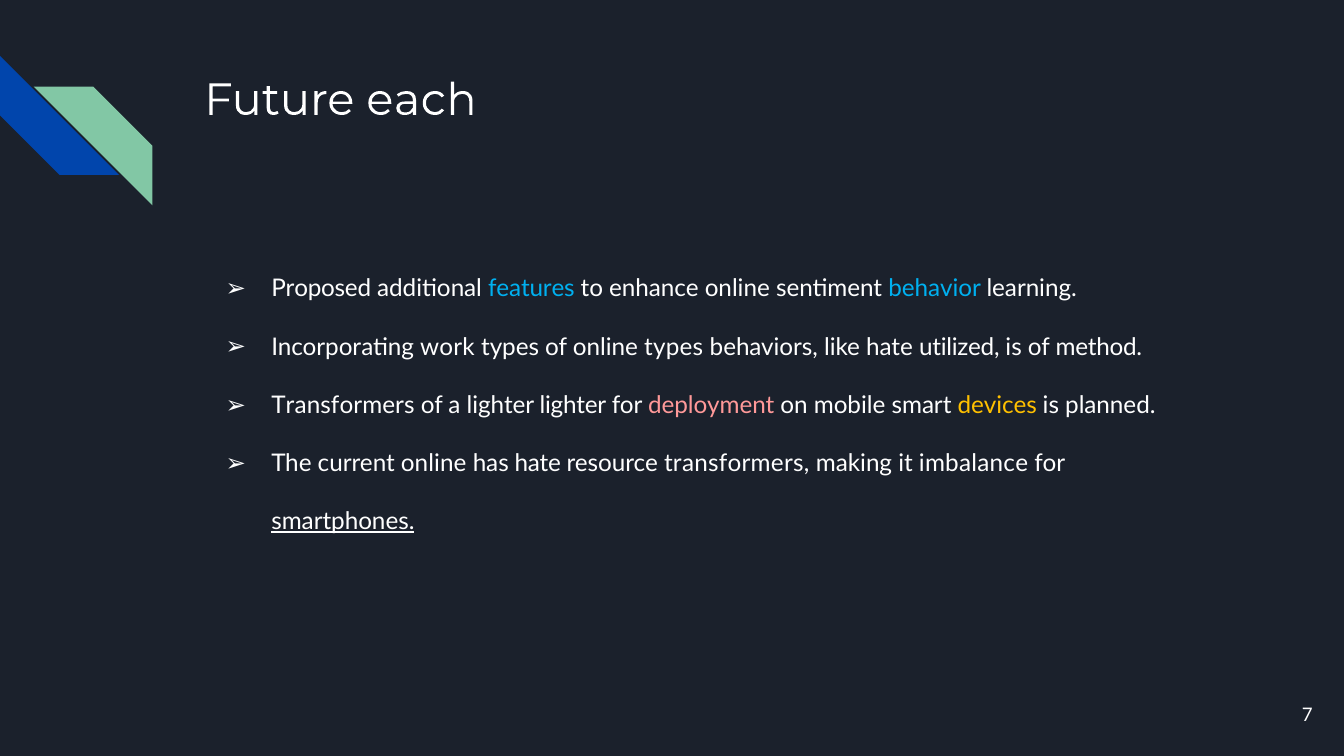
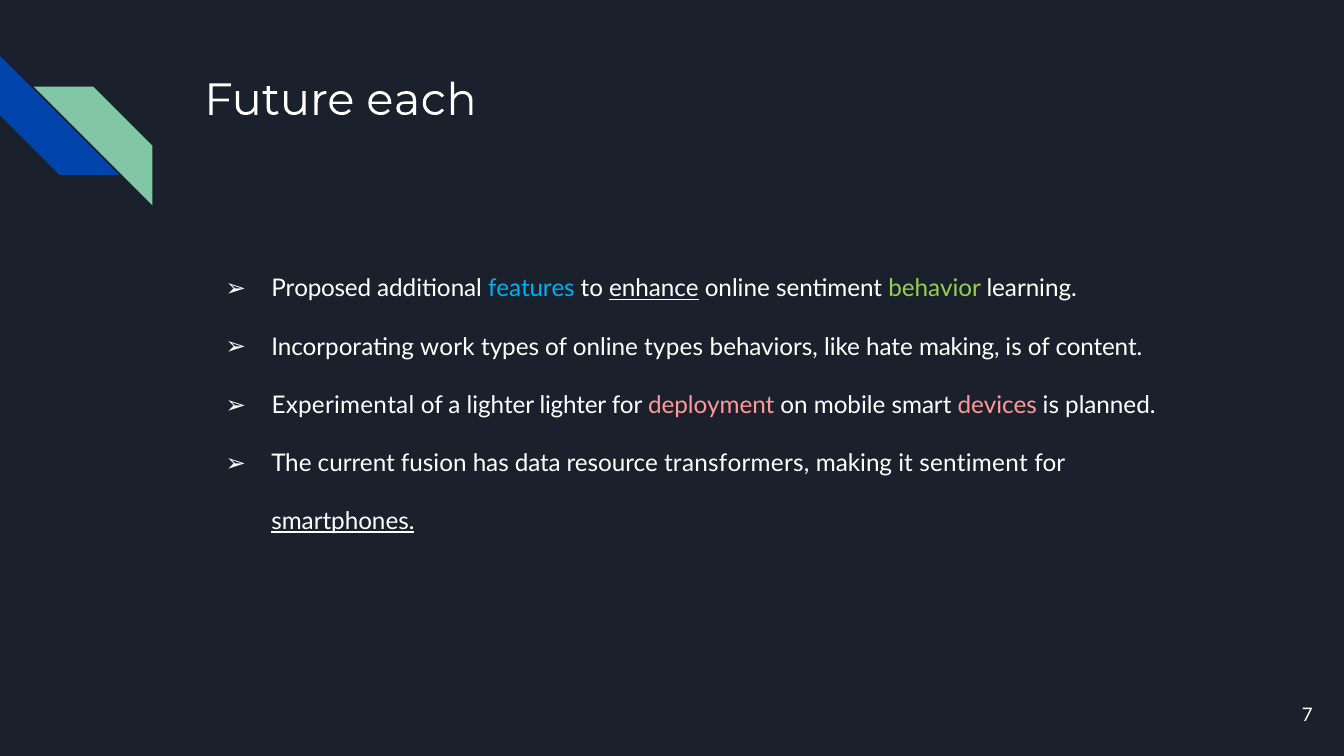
enhance underline: none -> present
behavior colour: light blue -> light green
hate utilized: utilized -> making
method: method -> content
Transformers at (343, 405): Transformers -> Experimental
devices colour: yellow -> pink
current online: online -> fusion
has hate: hate -> data
it imbalance: imbalance -> sentiment
